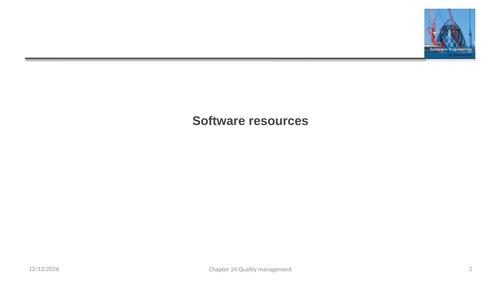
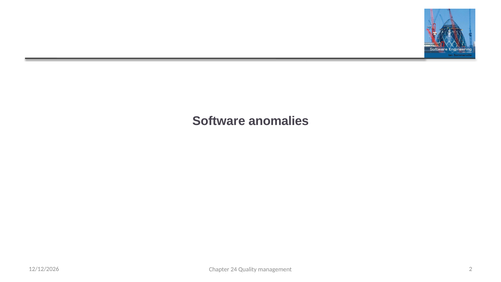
resources: resources -> anomalies
